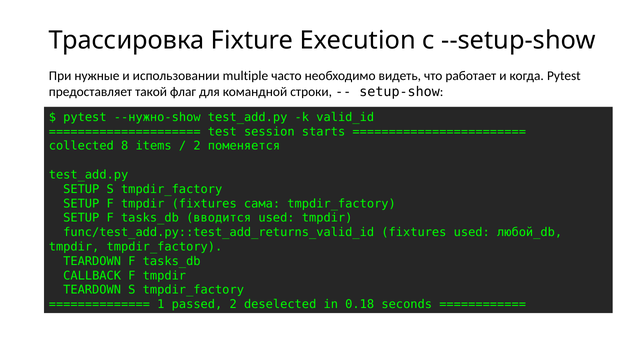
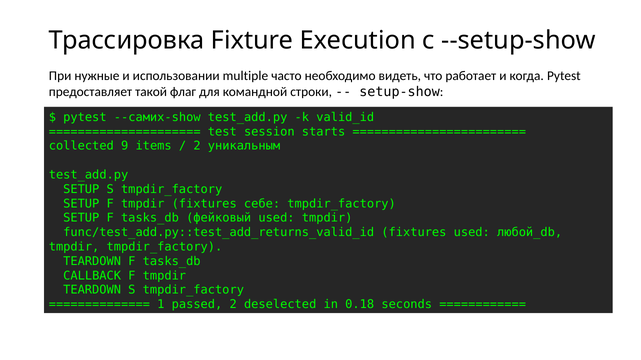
--нужно-show: --нужно-show -> --самих-show
8: 8 -> 9
поменяется: поменяется -> уникальным
сама: сама -> себе
вводится: вводится -> фейковый
